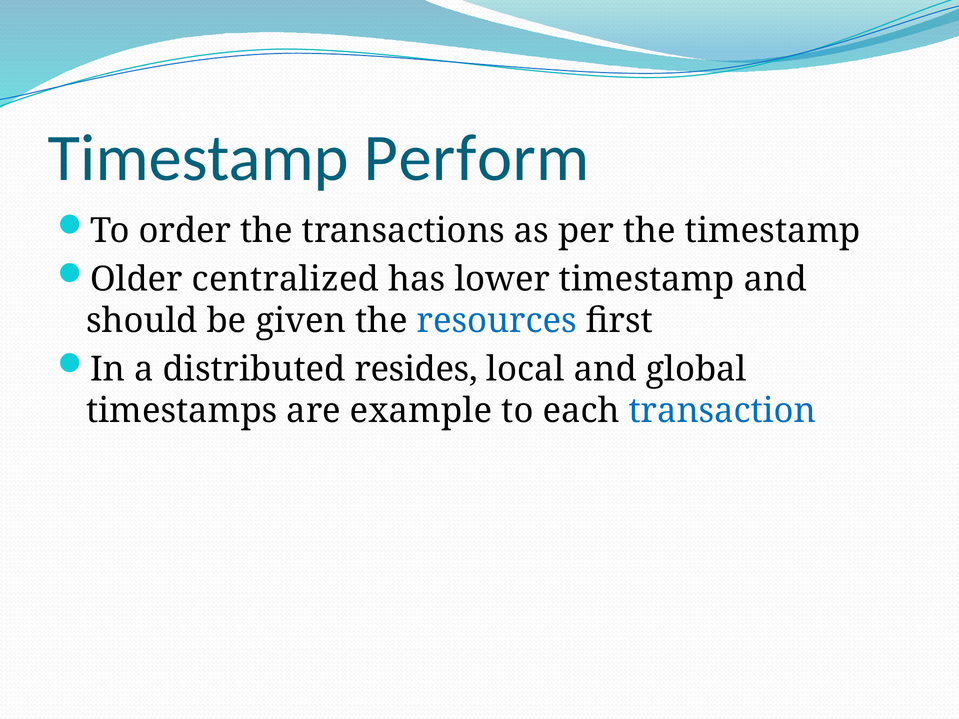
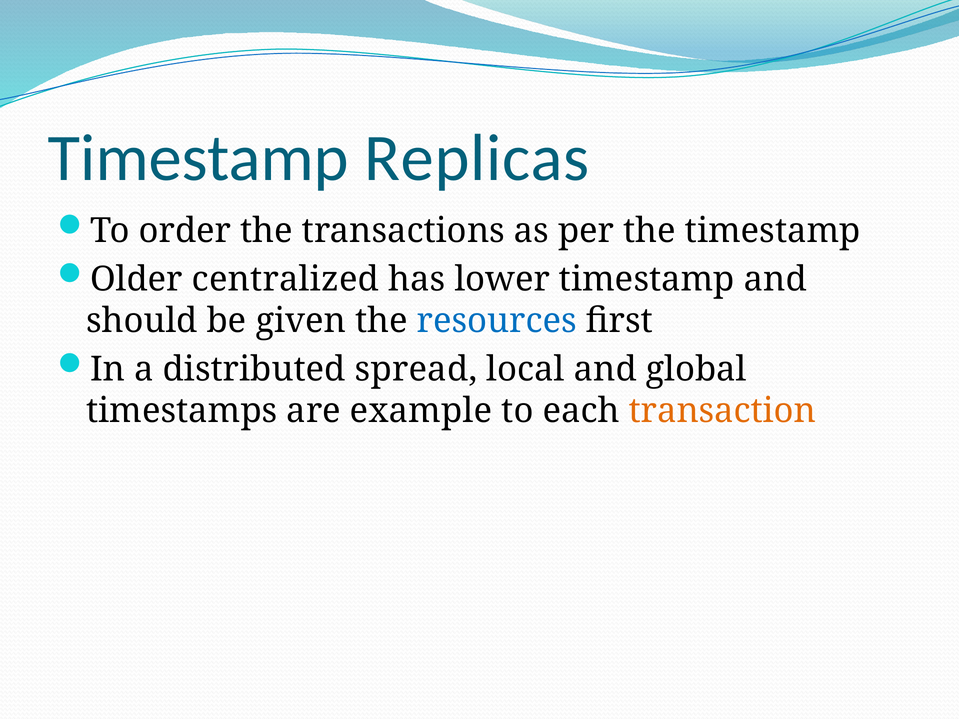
Perform: Perform -> Replicas
resides: resides -> spread
transaction colour: blue -> orange
